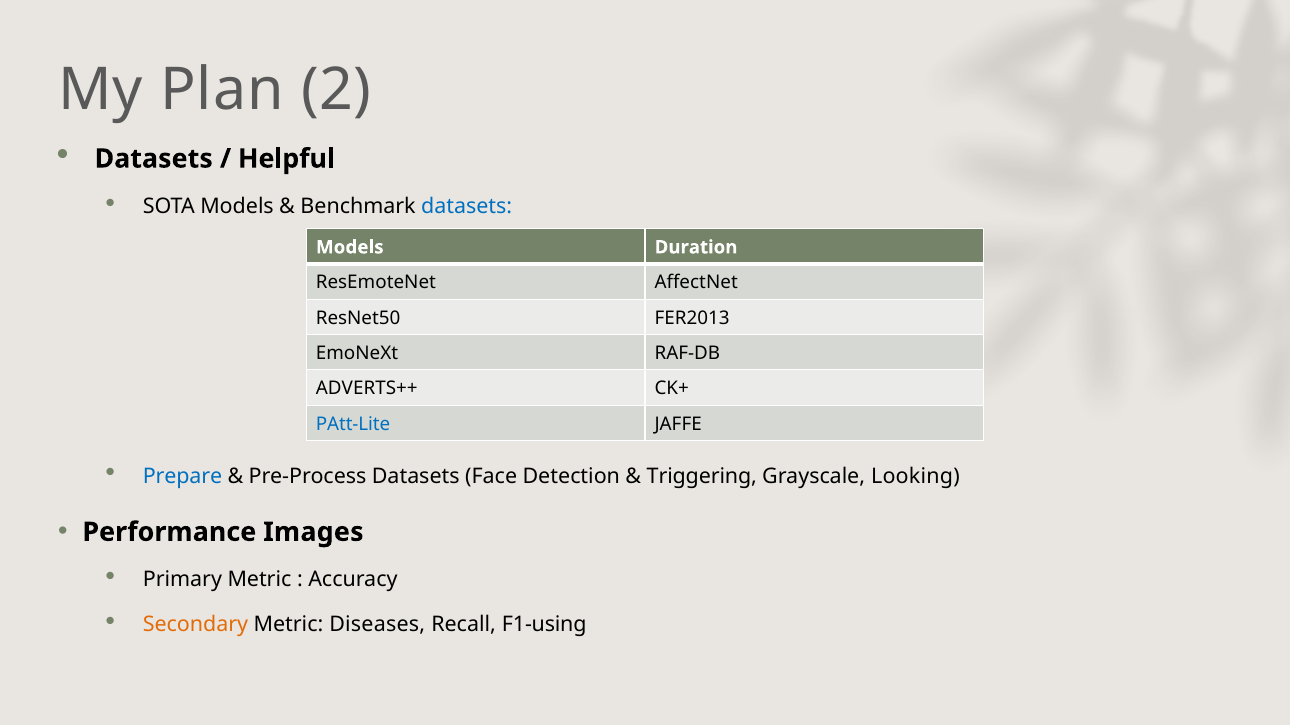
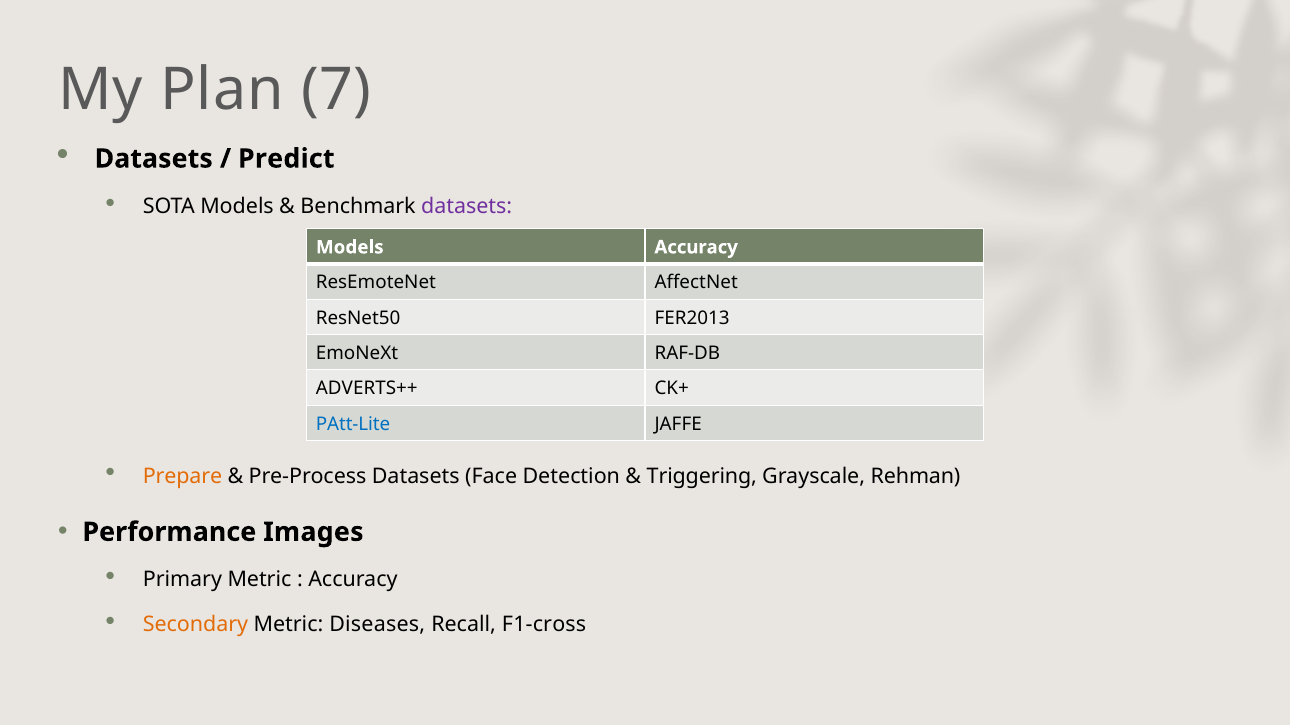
2: 2 -> 7
Helpful: Helpful -> Predict
datasets at (467, 207) colour: blue -> purple
Models Duration: Duration -> Accuracy
Prepare colour: blue -> orange
Looking: Looking -> Rehman
F1-using: F1-using -> F1-cross
